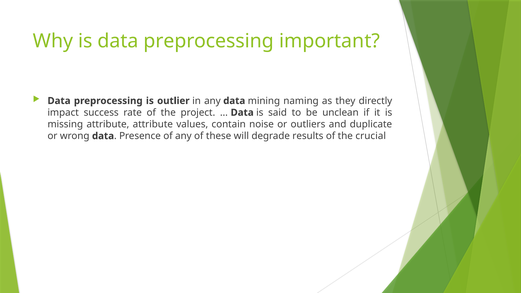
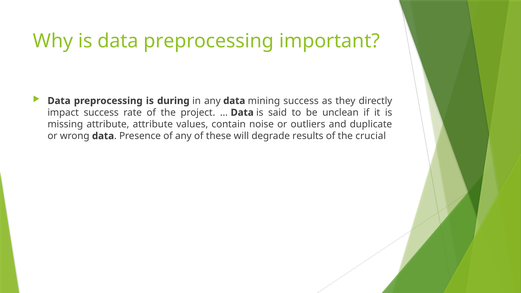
outlier: outlier -> during
mining naming: naming -> success
